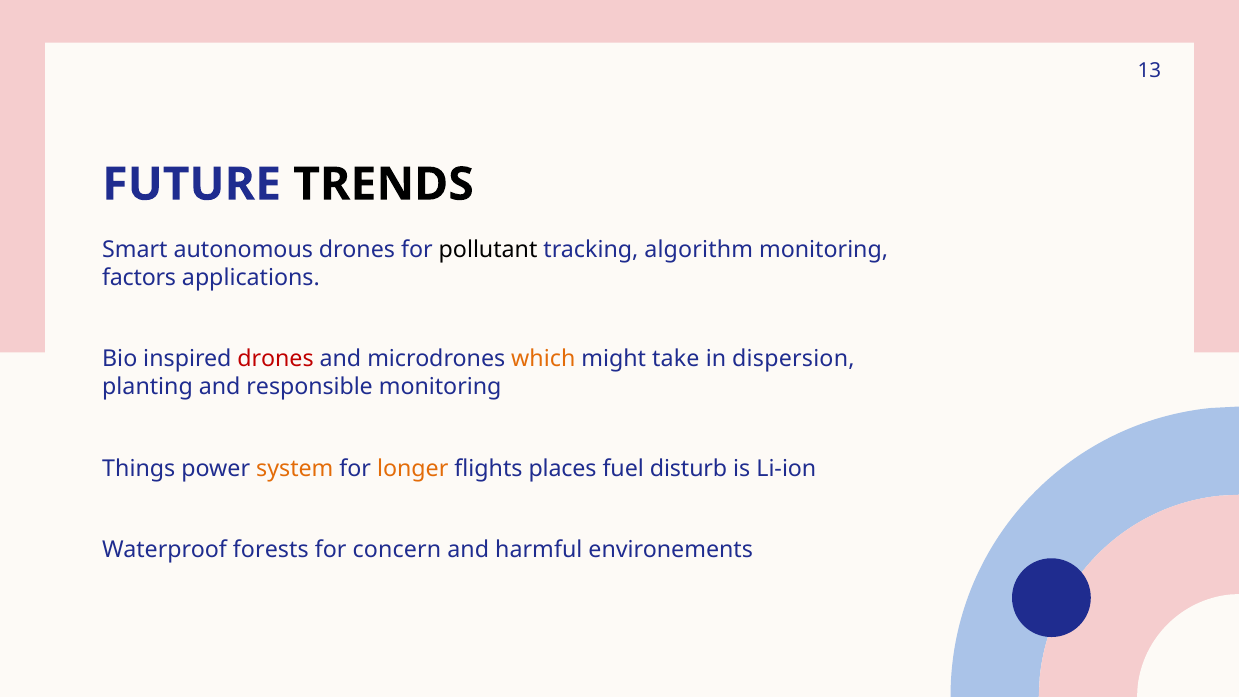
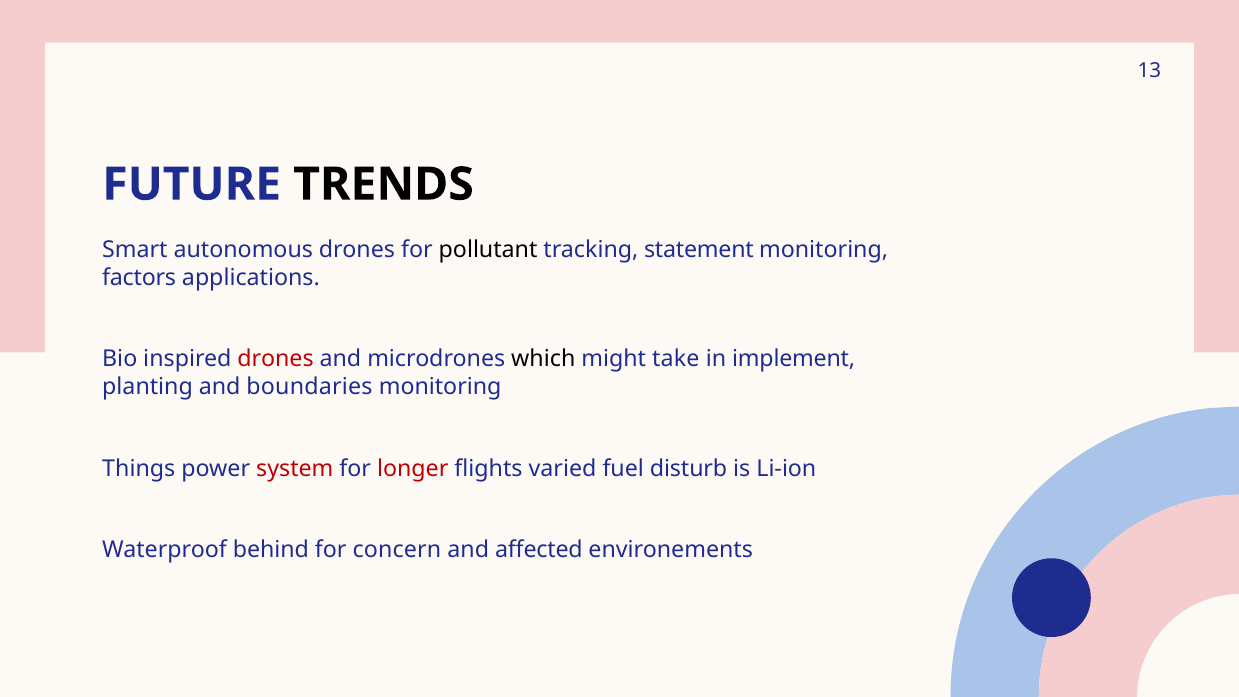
algorithm: algorithm -> statement
which colour: orange -> black
dispersion: dispersion -> implement
responsible: responsible -> boundaries
system colour: orange -> red
longer colour: orange -> red
places: places -> varied
forests: forests -> behind
harmful: harmful -> affected
